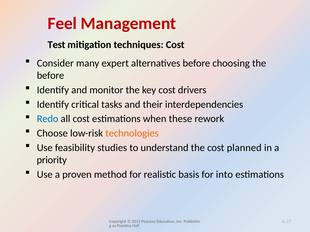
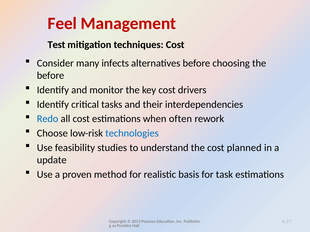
expert: expert -> infects
these: these -> often
technologies colour: orange -> blue
priority: priority -> update
into: into -> task
